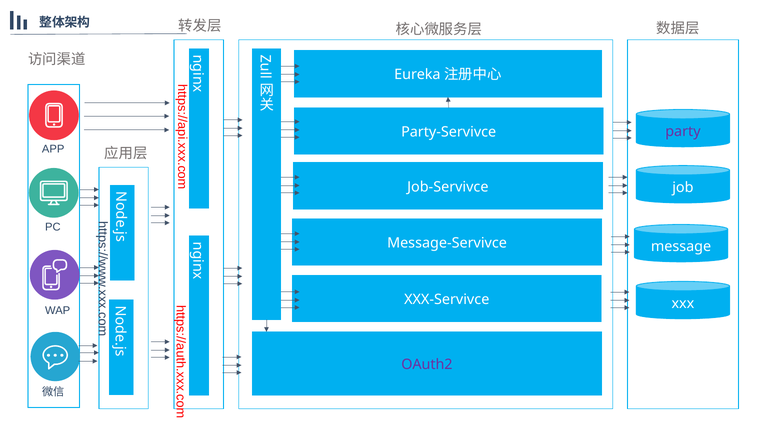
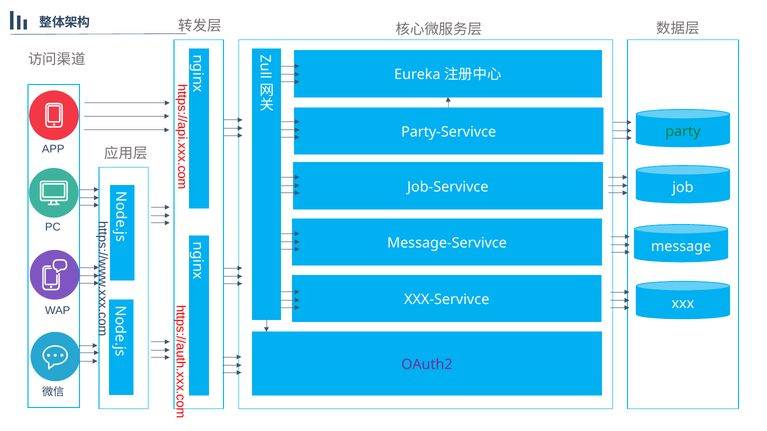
party colour: purple -> green
